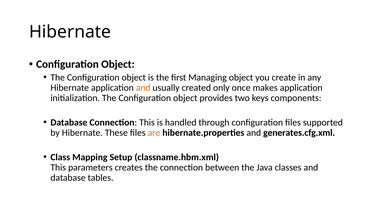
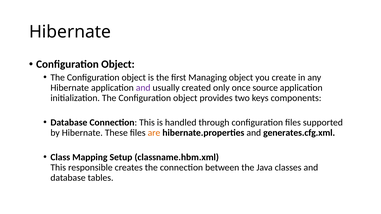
and at (143, 88) colour: orange -> purple
makes: makes -> source
parameters: parameters -> responsible
